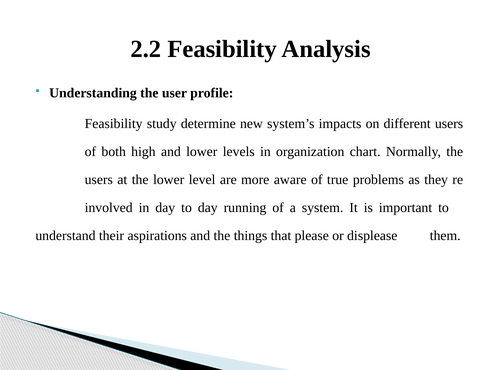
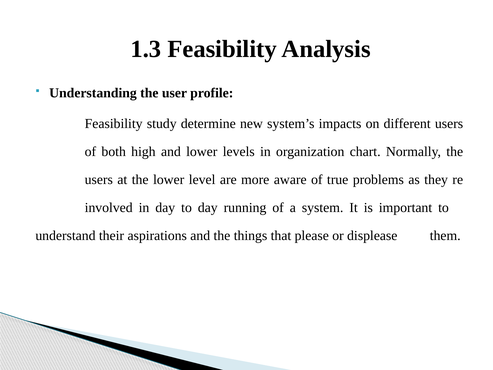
2.2: 2.2 -> 1.3
